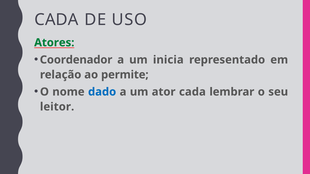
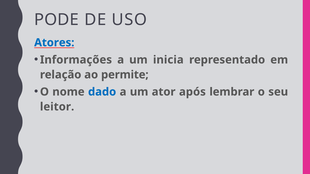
CADA at (56, 20): CADA -> PODE
Atores colour: green -> blue
Coordenador: Coordenador -> Informações
ator cada: cada -> após
